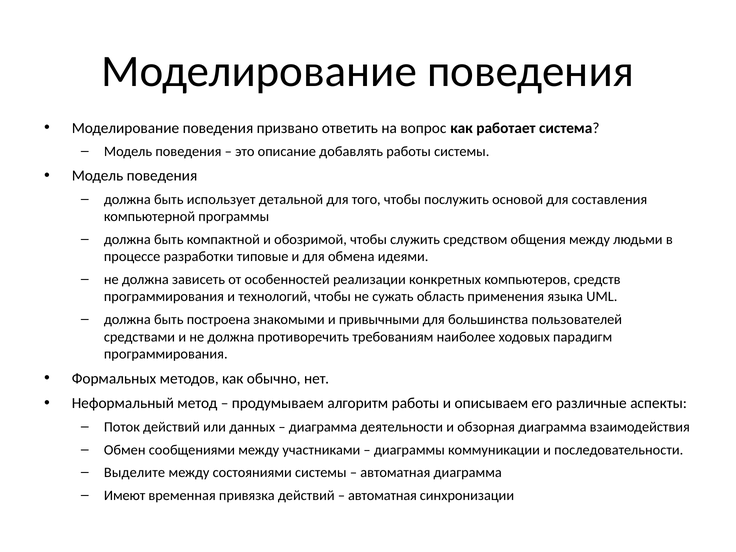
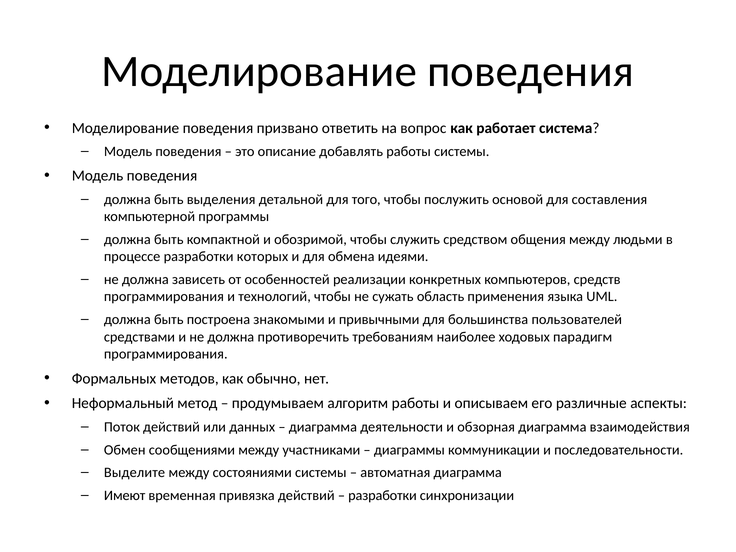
использует: использует -> выделения
типовые: типовые -> которых
автоматная at (382, 496): автоматная -> разработки
